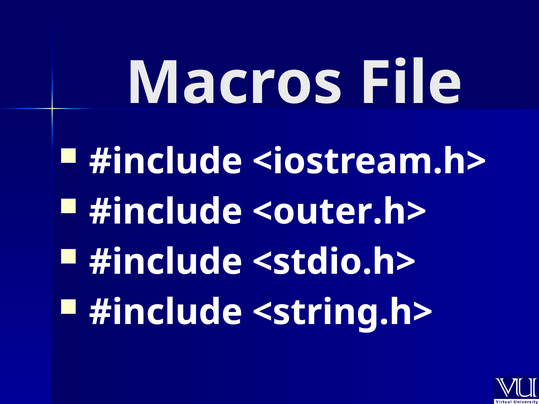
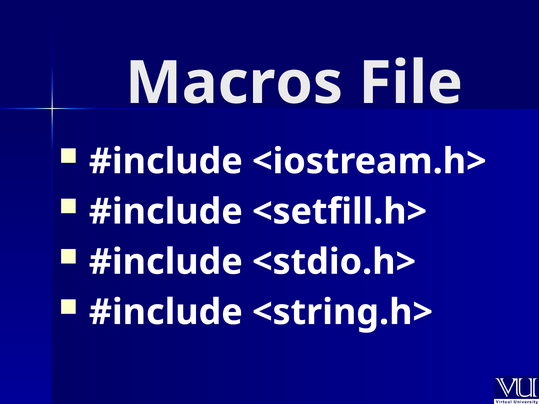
<outer.h>: <outer.h> -> <setfill.h>
